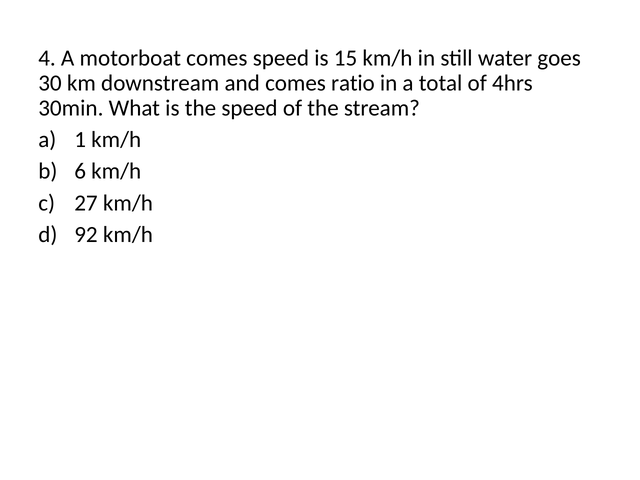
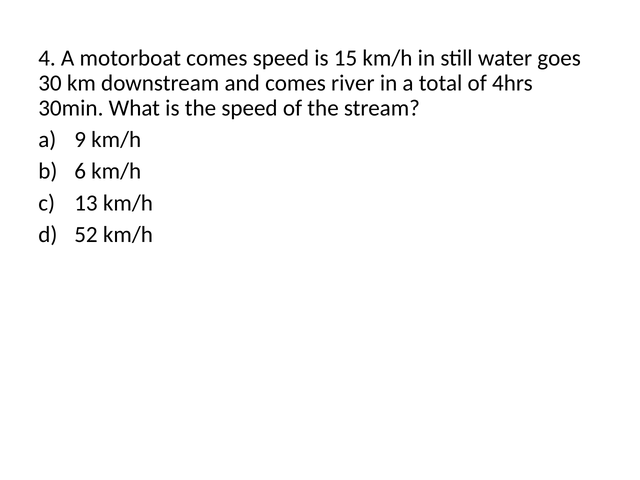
ratio: ratio -> river
1: 1 -> 9
27: 27 -> 13
92: 92 -> 52
